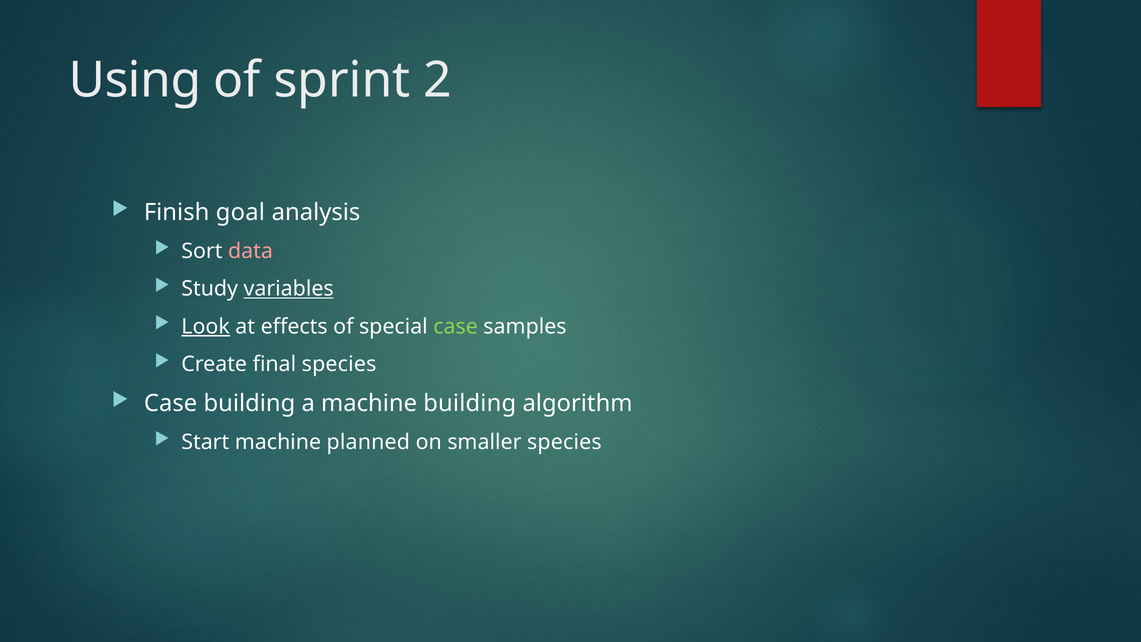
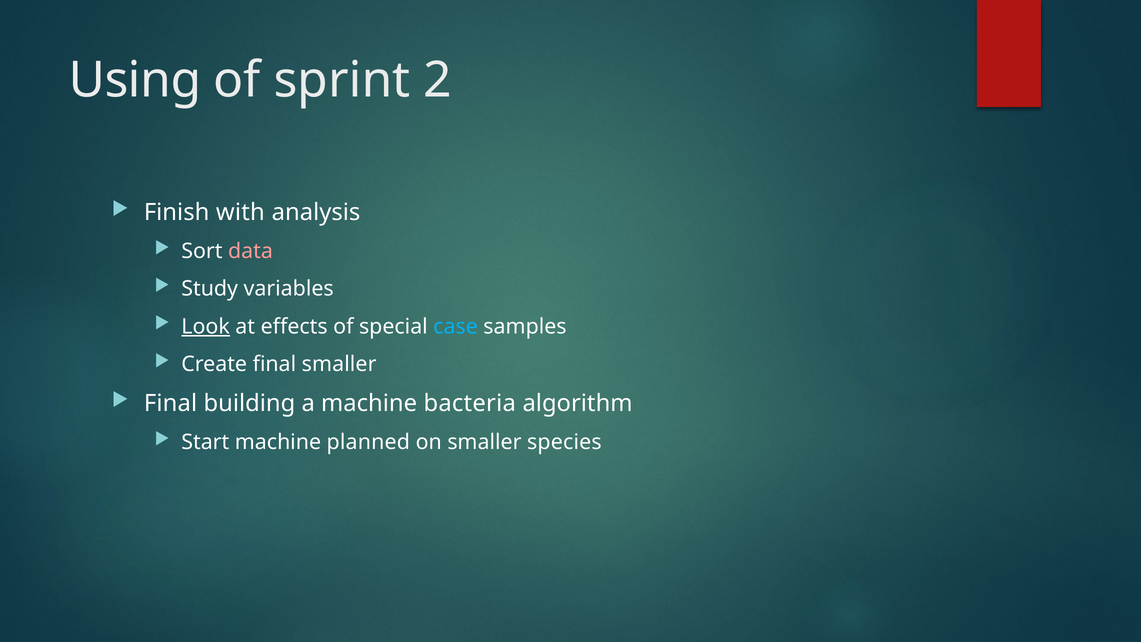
goal: goal -> with
variables underline: present -> none
case at (456, 326) colour: light green -> light blue
final species: species -> smaller
Case at (171, 403): Case -> Final
machine building: building -> bacteria
